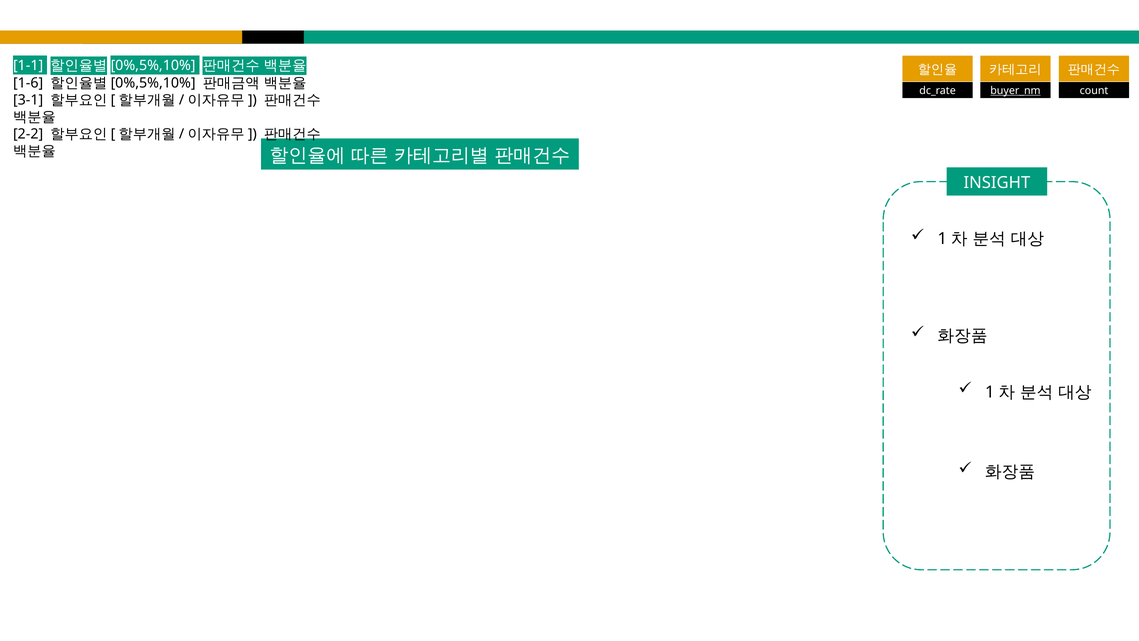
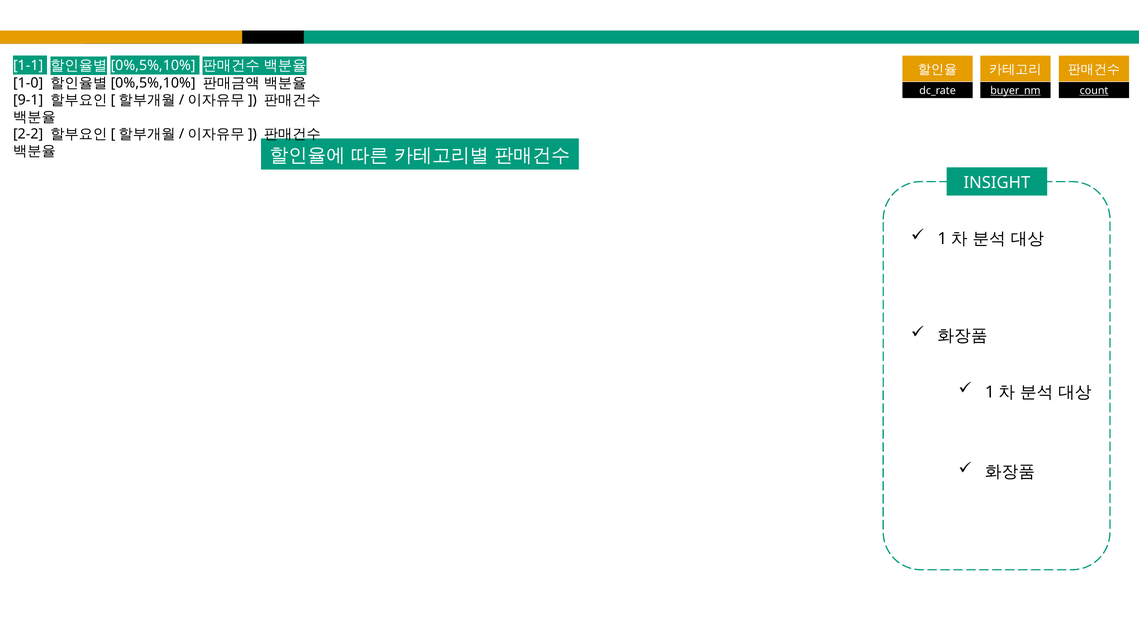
1-6: 1-6 -> 1-0
count underline: none -> present
3-1: 3-1 -> 9-1
